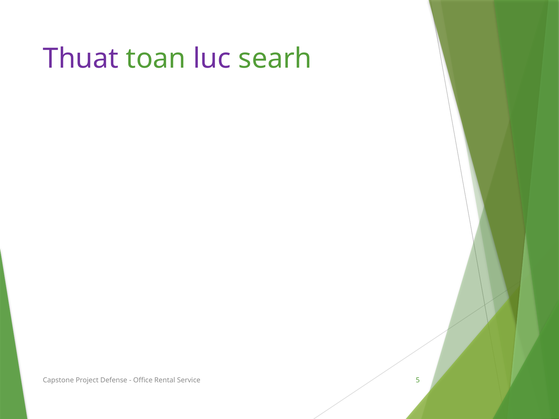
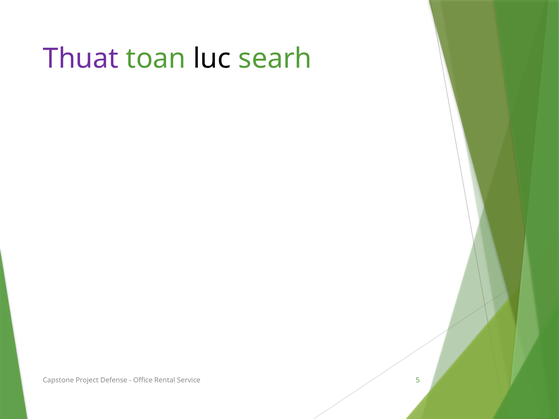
luc colour: purple -> black
